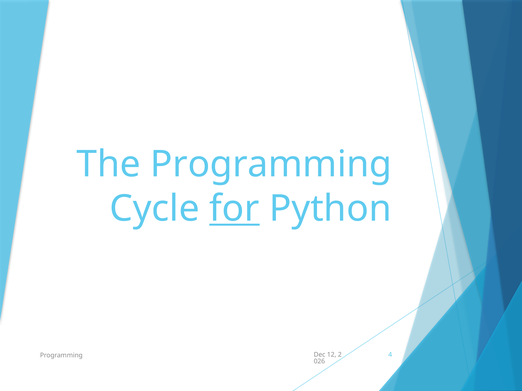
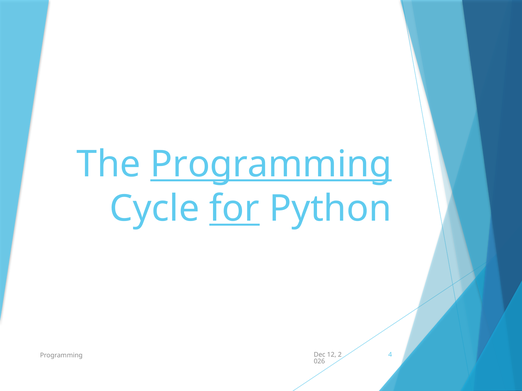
Programming at (271, 165) underline: none -> present
